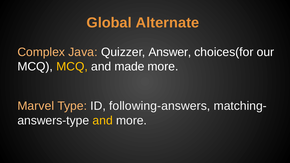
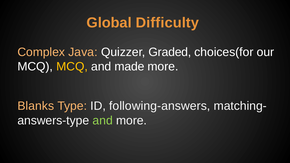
Alternate: Alternate -> Difficulty
Answer: Answer -> Graded
Marvel: Marvel -> Blanks
and at (103, 121) colour: yellow -> light green
